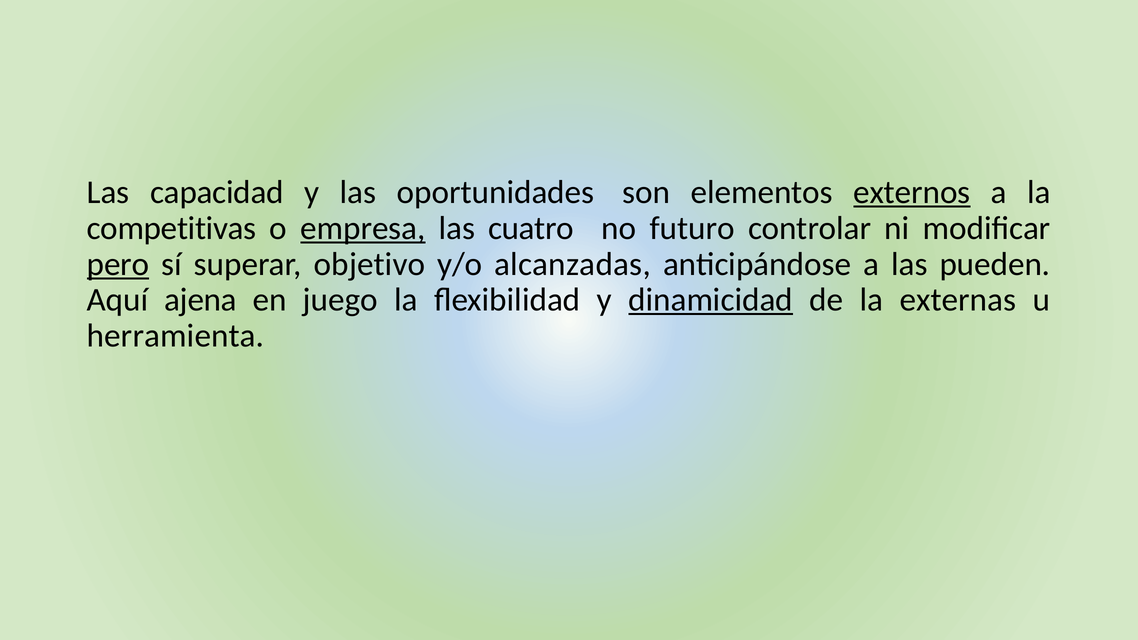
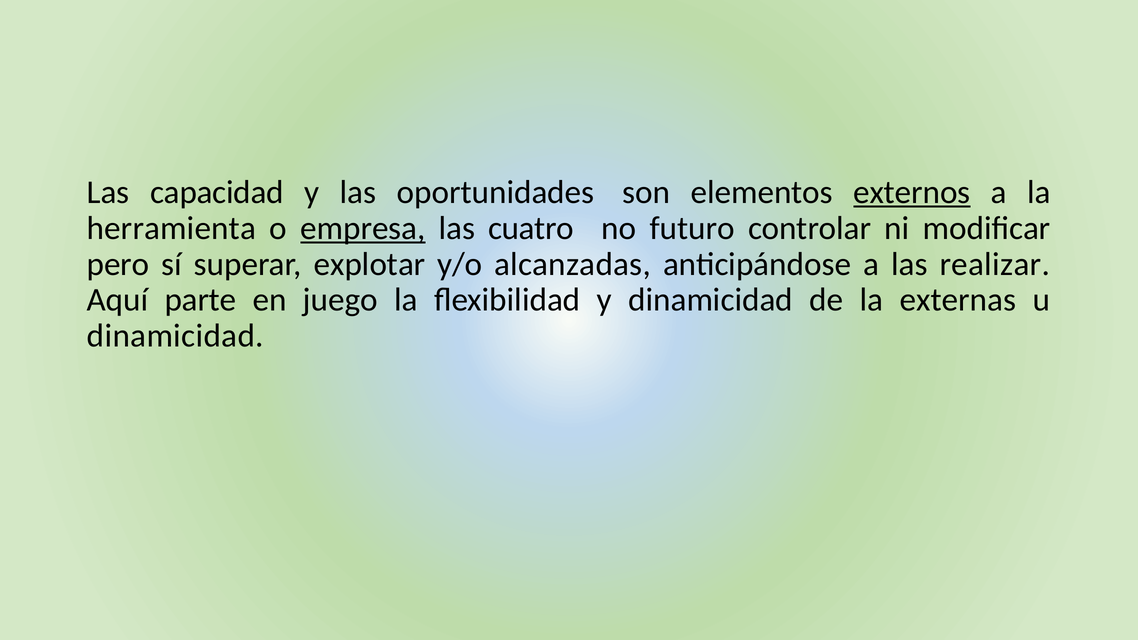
competitivas: competitivas -> herramienta
pero underline: present -> none
objetivo: objetivo -> explotar
pueden: pueden -> realizar
ajena: ajena -> parte
dinamicidad at (711, 300) underline: present -> none
herramienta at (175, 336): herramienta -> dinamicidad
